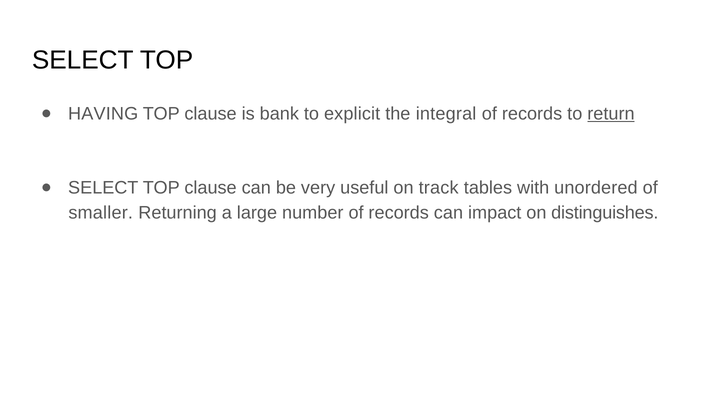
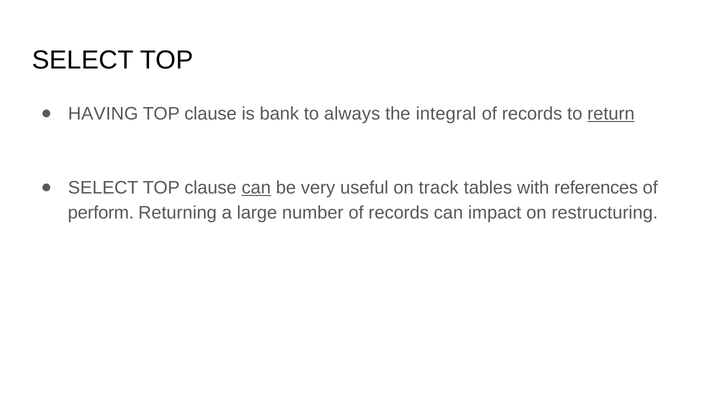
explicit: explicit -> always
can at (256, 188) underline: none -> present
unordered: unordered -> references
smaller: smaller -> perform
distinguishes: distinguishes -> restructuring
